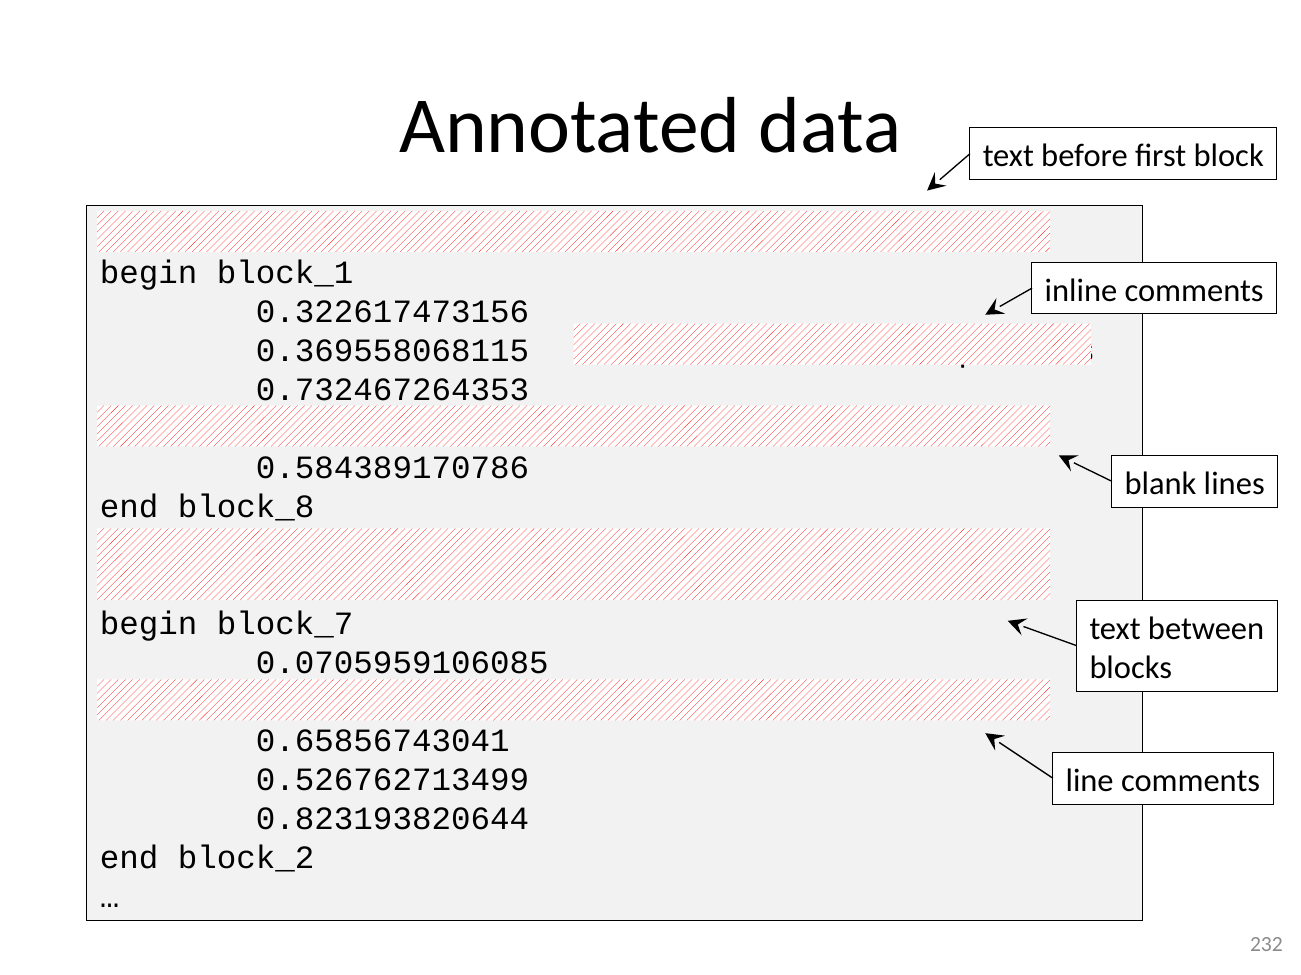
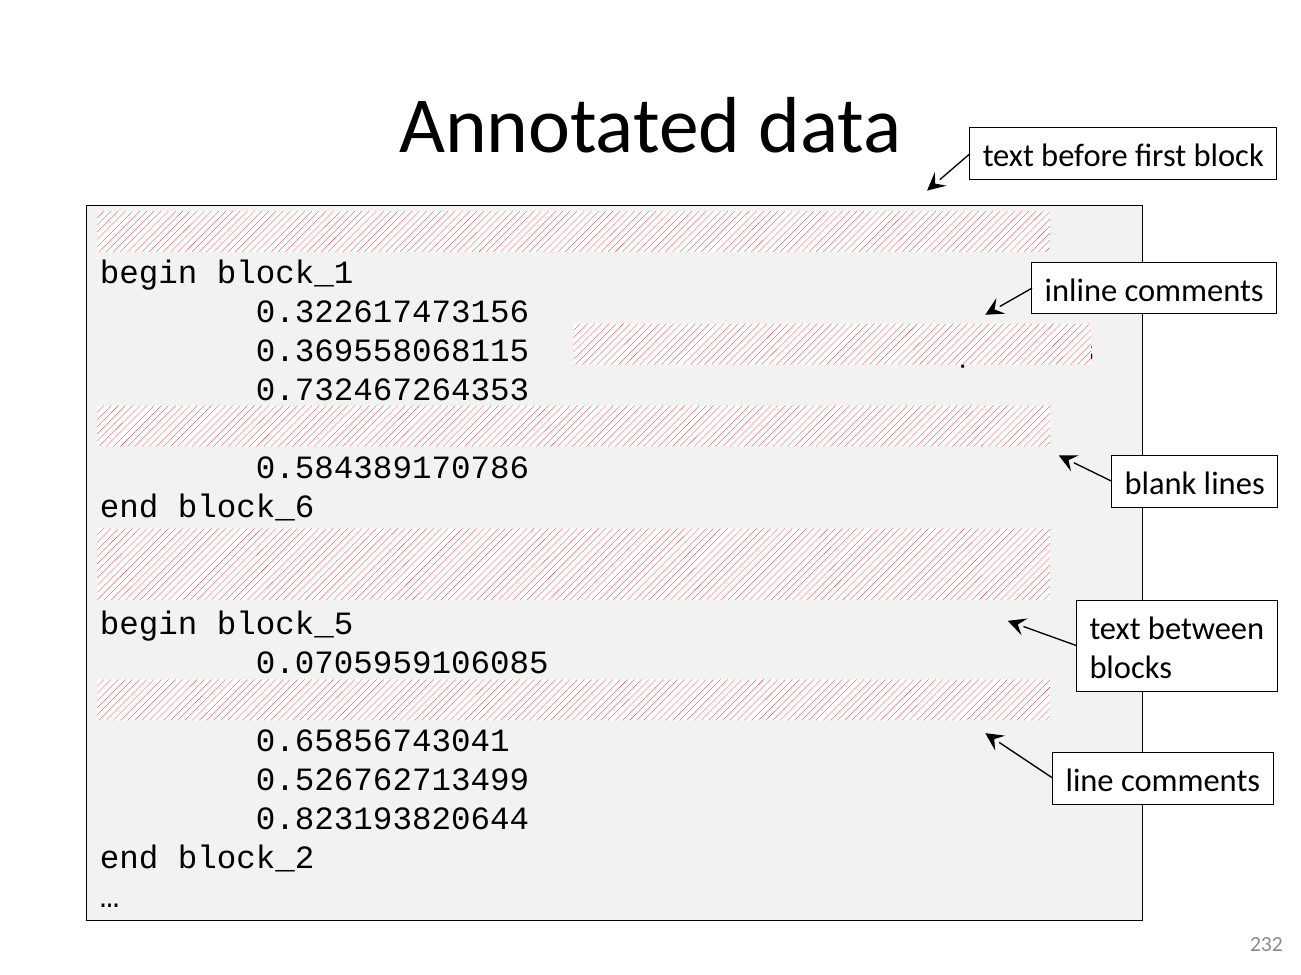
block_8: block_8 -> block_6
block_7: block_7 -> block_5
